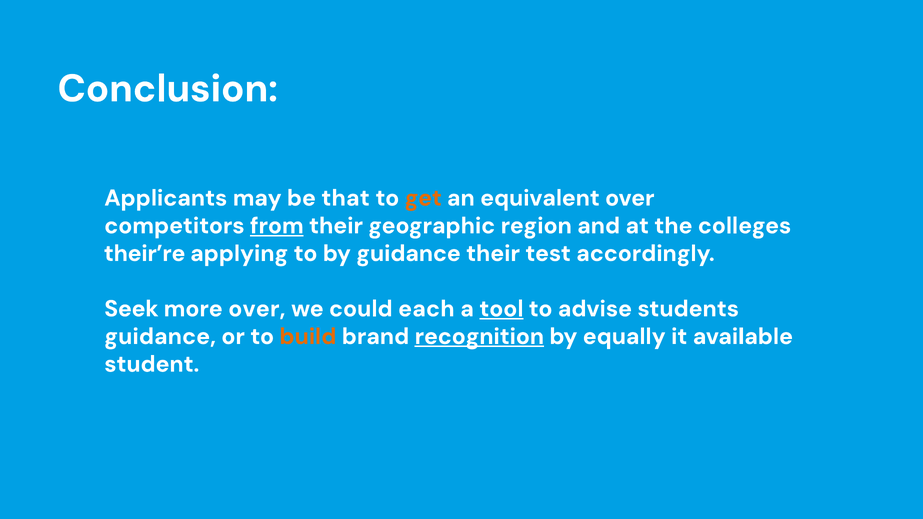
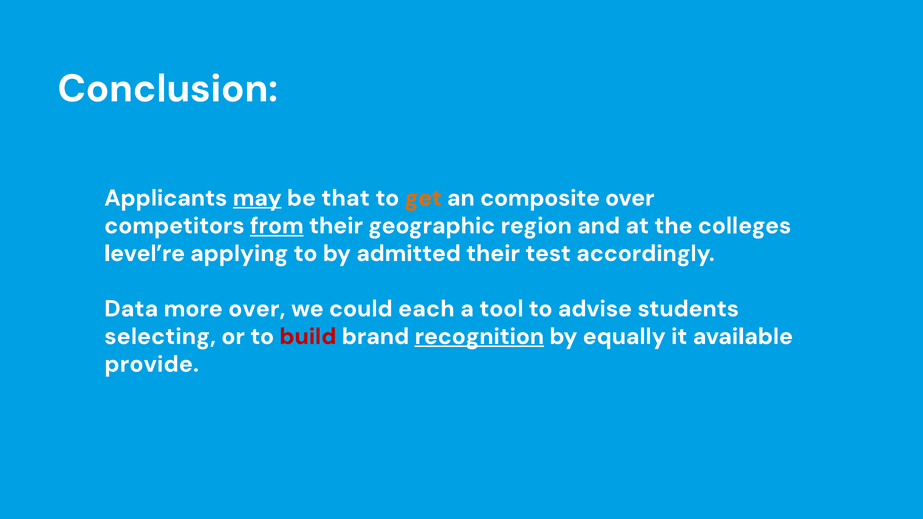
may underline: none -> present
equivalent: equivalent -> composite
their’re: their’re -> level’re
by guidance: guidance -> admitted
Seek: Seek -> Data
tool underline: present -> none
guidance at (160, 336): guidance -> selecting
build colour: orange -> red
student: student -> provide
